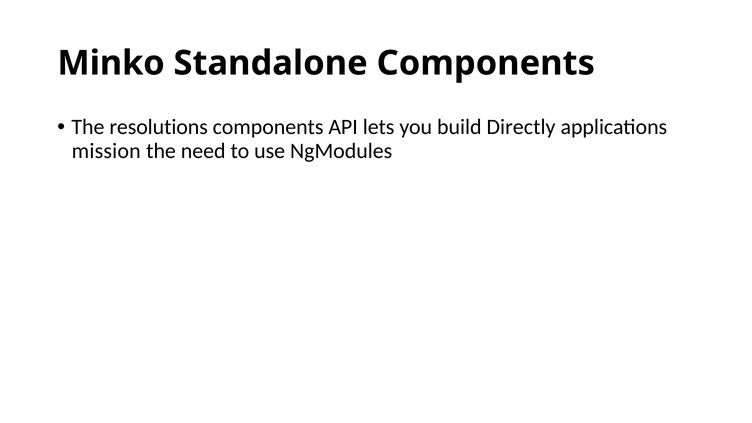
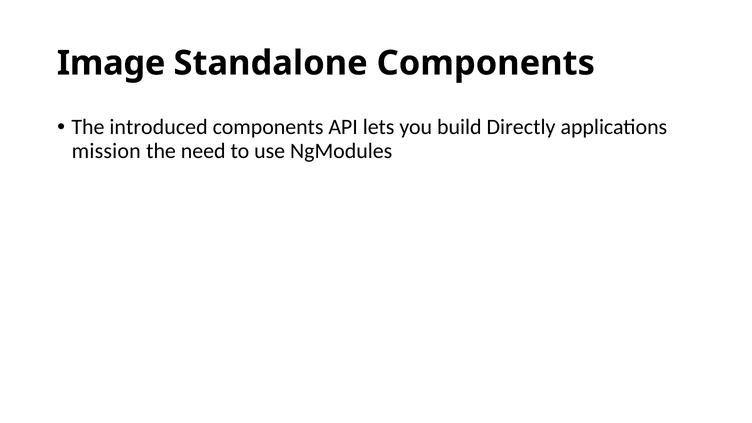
Minko: Minko -> Image
resolutions: resolutions -> introduced
